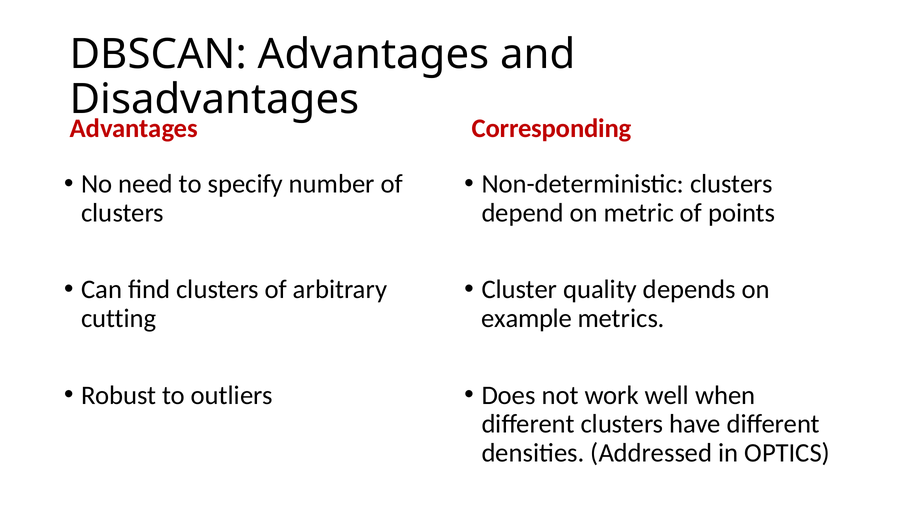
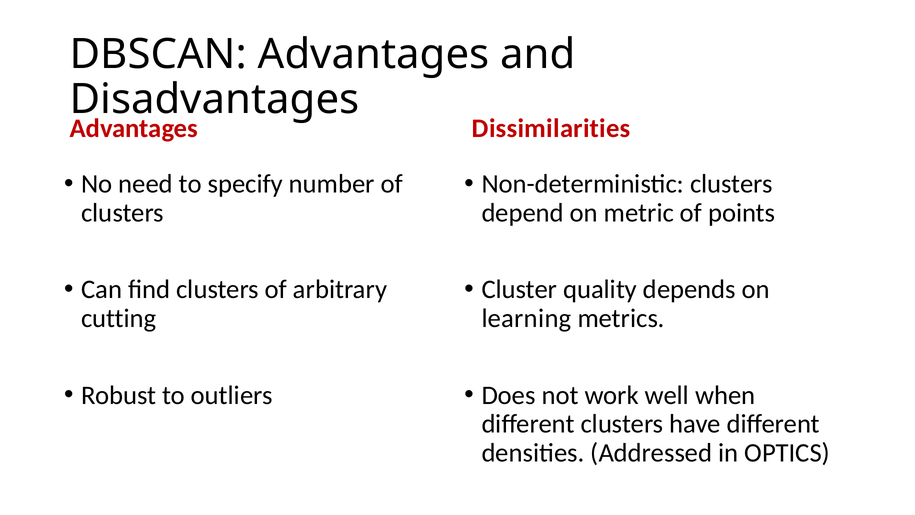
Corresponding: Corresponding -> Dissimilarities
example: example -> learning
